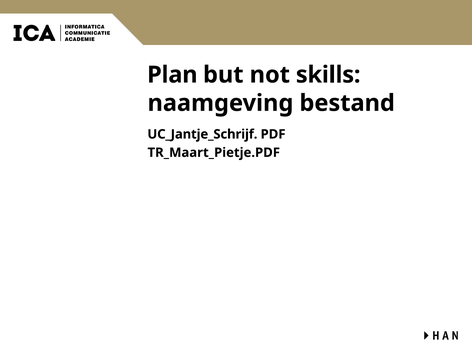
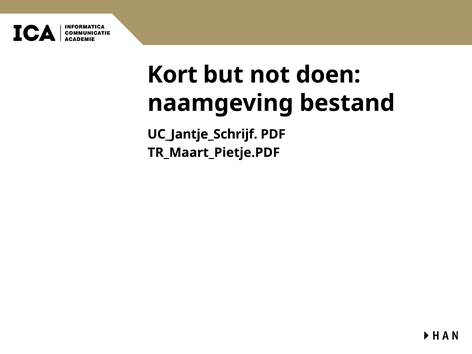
Plan: Plan -> Kort
skills: skills -> doen
